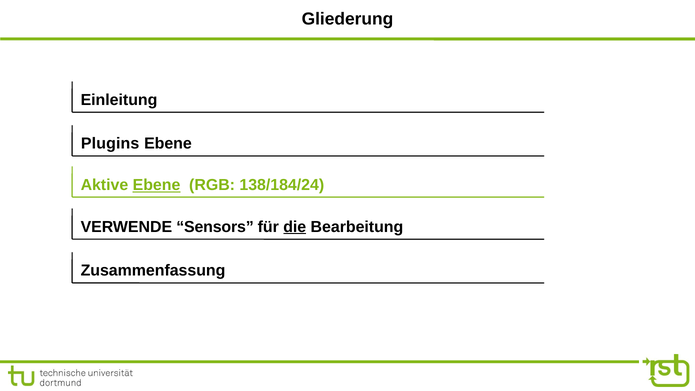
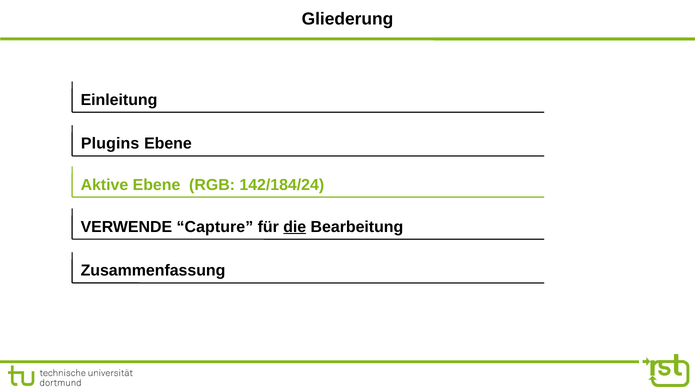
Ebene at (157, 185) underline: present -> none
138/184/24: 138/184/24 -> 142/184/24
Sensors: Sensors -> Capture
